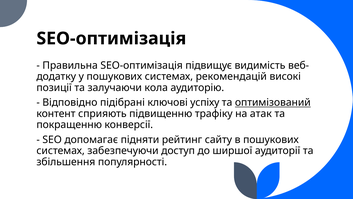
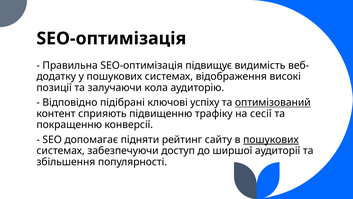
рекомендацій: рекомендацій -> відображення
атак: атак -> сесії
пошукових at (271, 139) underline: none -> present
